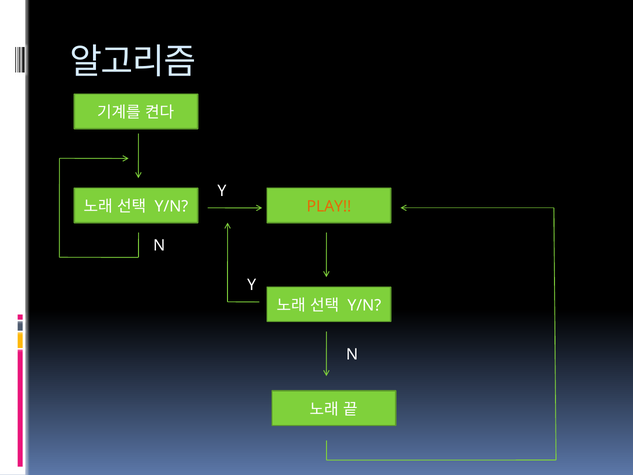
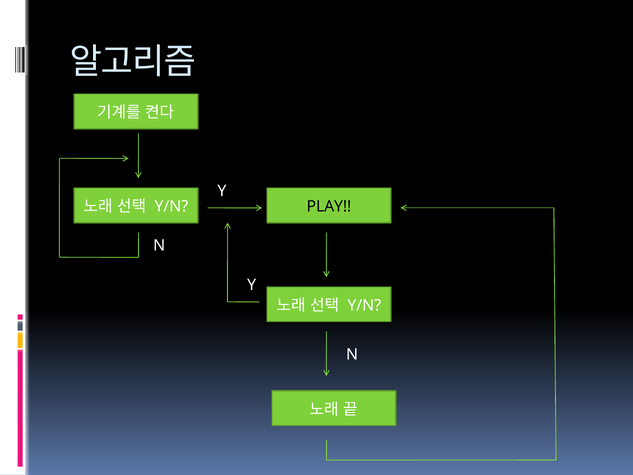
PLAY colour: orange -> black
